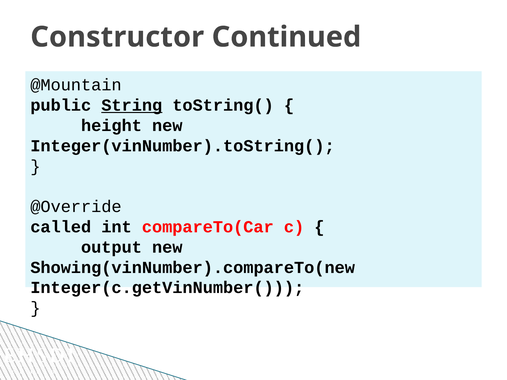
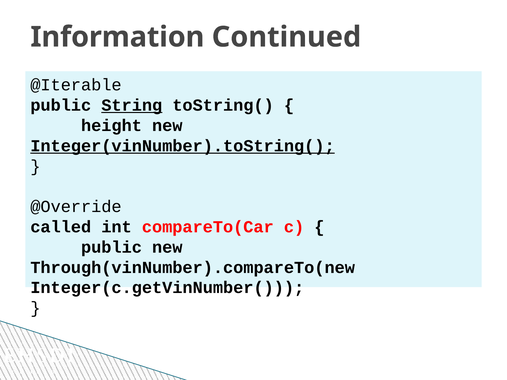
Constructor: Constructor -> Information
@Mountain: @Mountain -> @Iterable
Integer(vinNumber).toString( underline: none -> present
output at (111, 247): output -> public
Showing(vinNumber).compareTo(new: Showing(vinNumber).compareTo(new -> Through(vinNumber).compareTo(new
